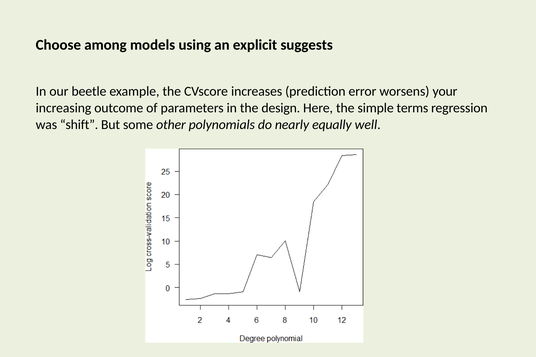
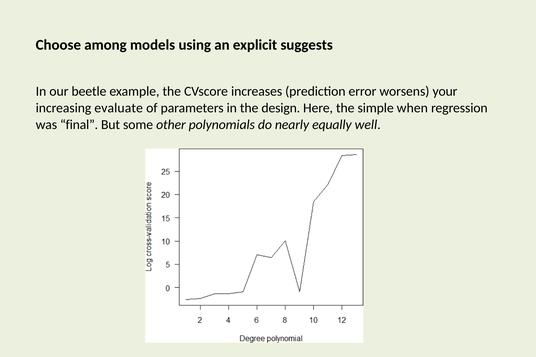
outcome: outcome -> evaluate
terms: terms -> when
shift: shift -> final
